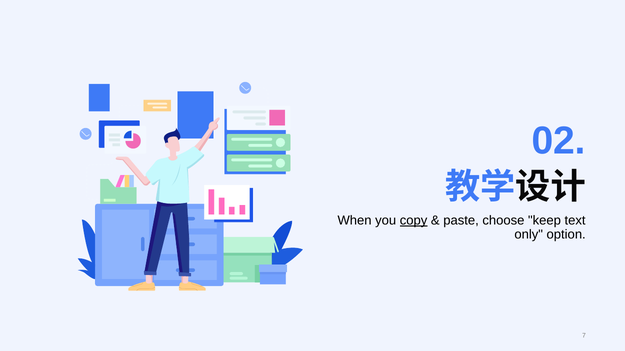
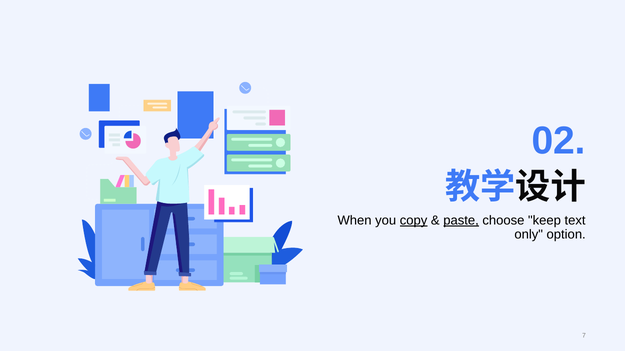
paste underline: none -> present
